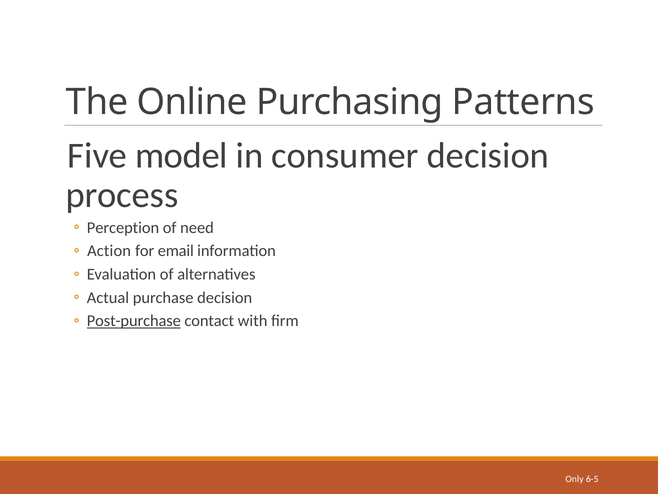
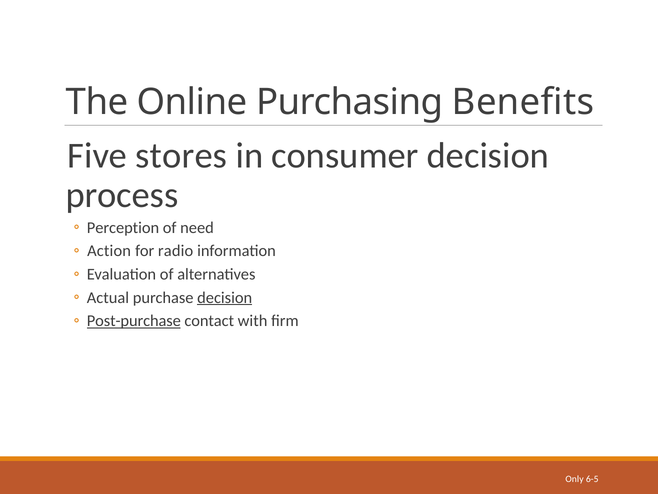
Patterns: Patterns -> Benefits
model: model -> stores
email: email -> radio
decision at (225, 297) underline: none -> present
